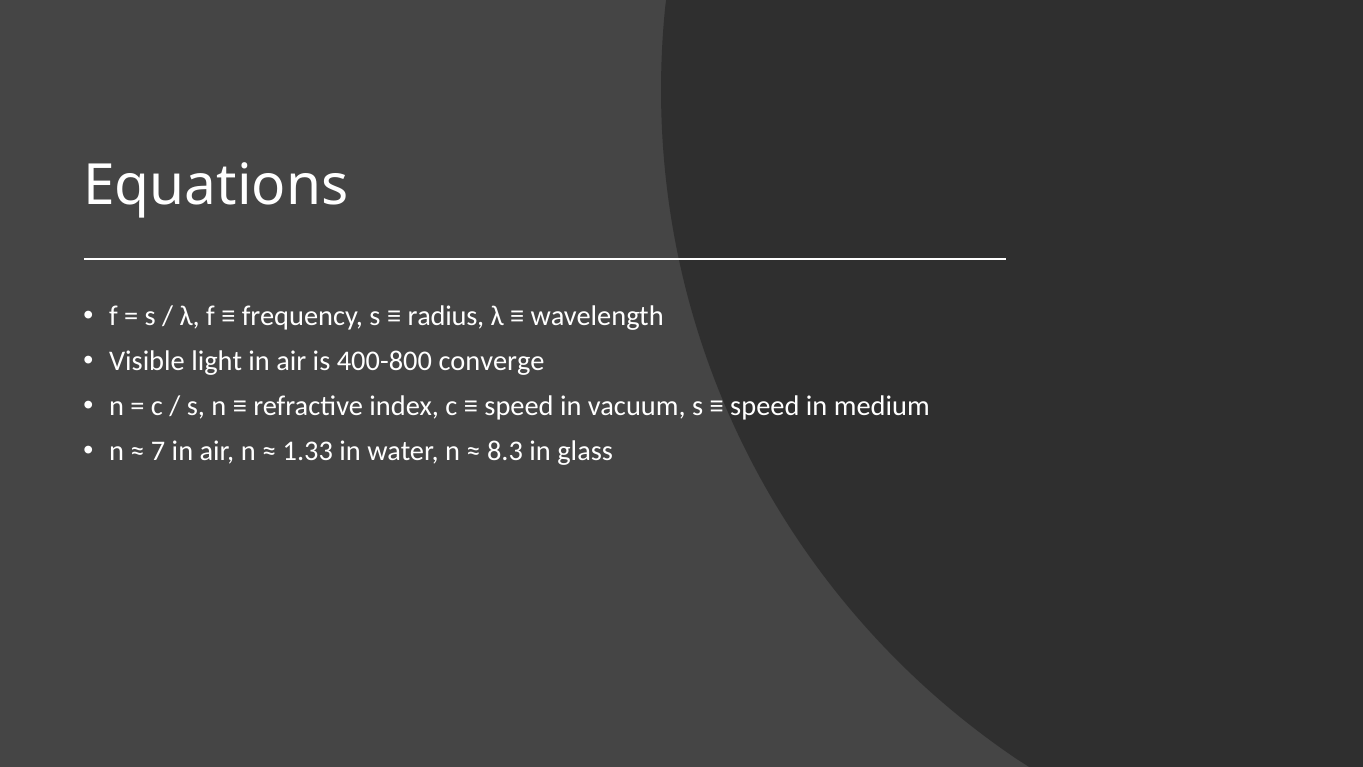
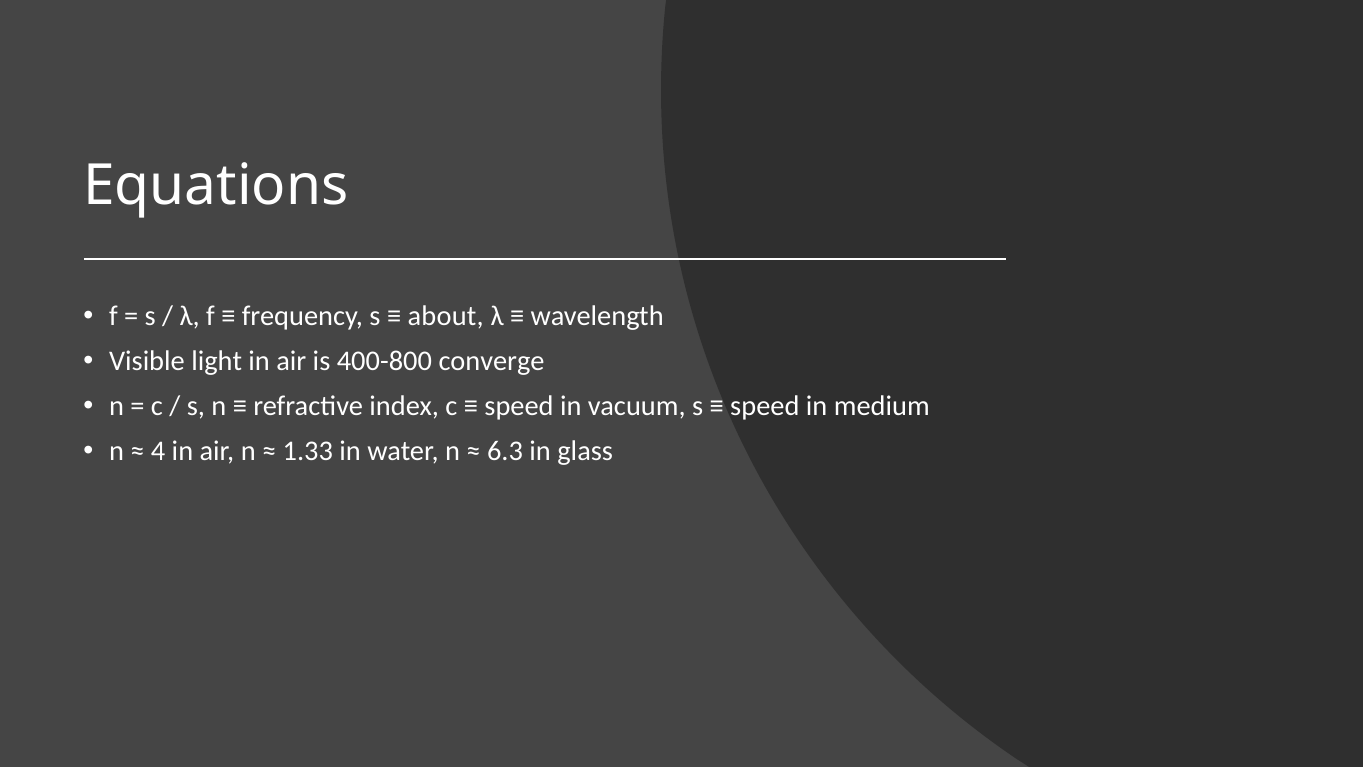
radius: radius -> about
7: 7 -> 4
8.3: 8.3 -> 6.3
